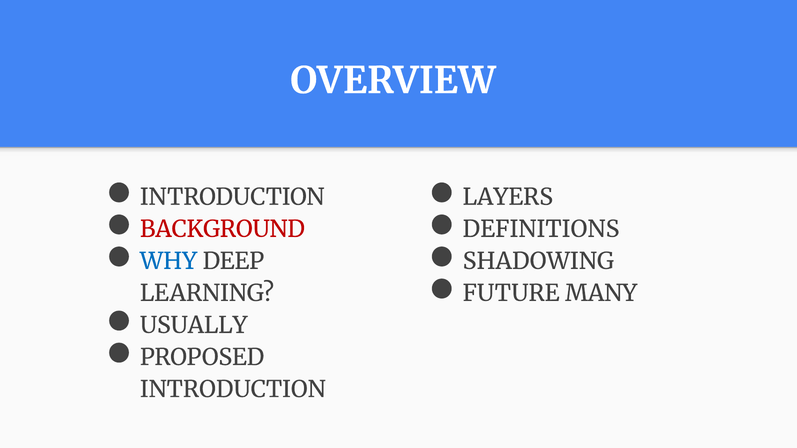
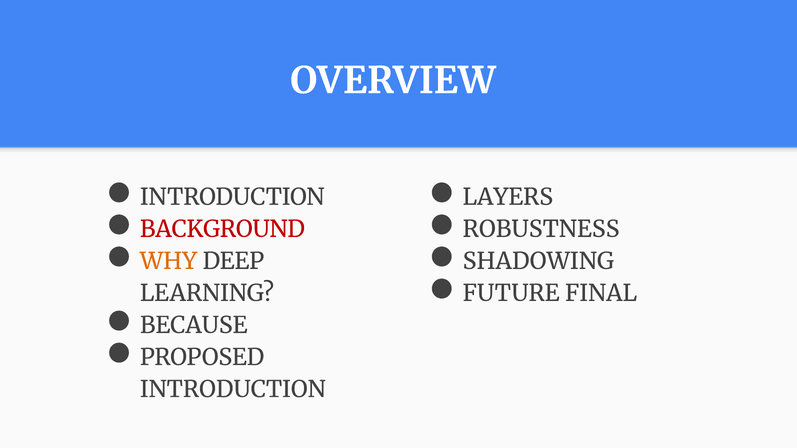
DEFINITIONS: DEFINITIONS -> ROBUSTNESS
WHY colour: blue -> orange
MANY: MANY -> FINAL
USUALLY: USUALLY -> BECAUSE
